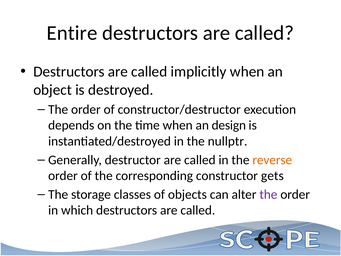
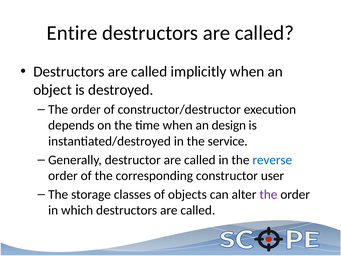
nullptr: nullptr -> service
reverse colour: orange -> blue
gets: gets -> user
